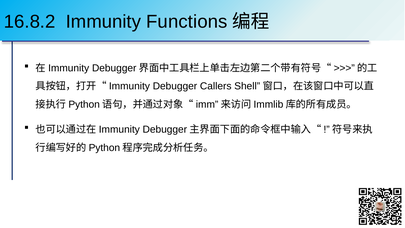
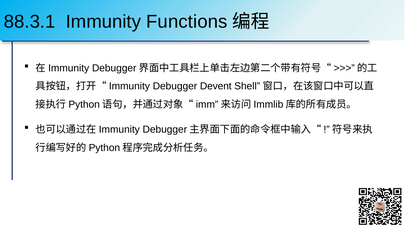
16.8.2: 16.8.2 -> 88.3.1
Callers: Callers -> Devent
